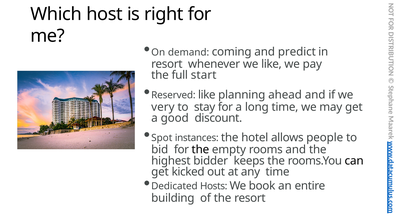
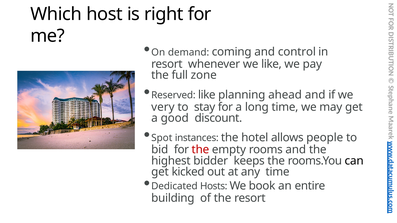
predict: predict -> control
start: start -> zone
the at (200, 150) colour: black -> red
